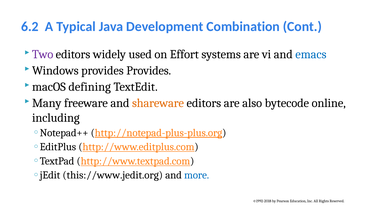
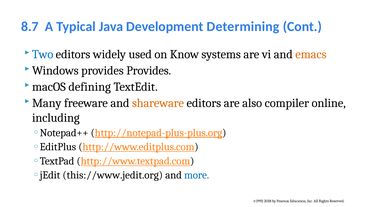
6.2: 6.2 -> 8.7
Combination: Combination -> Determining
Two colour: purple -> blue
Effort: Effort -> Know
emacs colour: blue -> orange
bytecode: bytecode -> compiler
